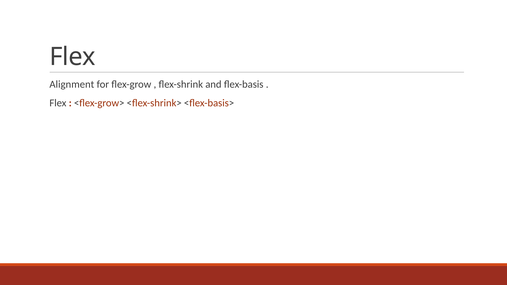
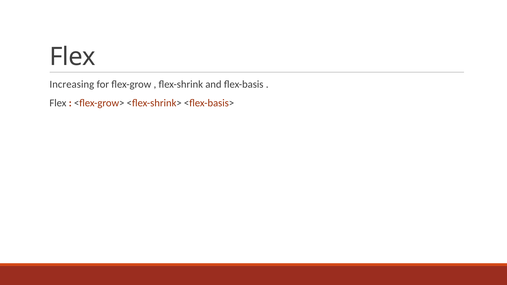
Alignment: Alignment -> Increasing
